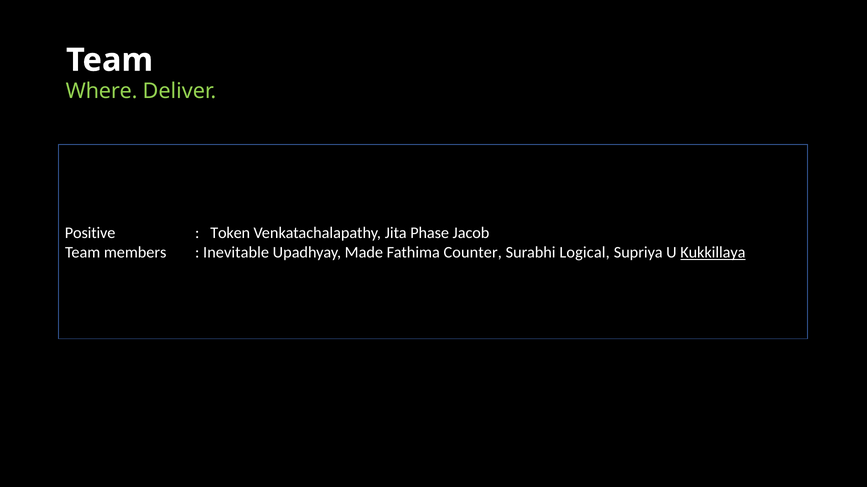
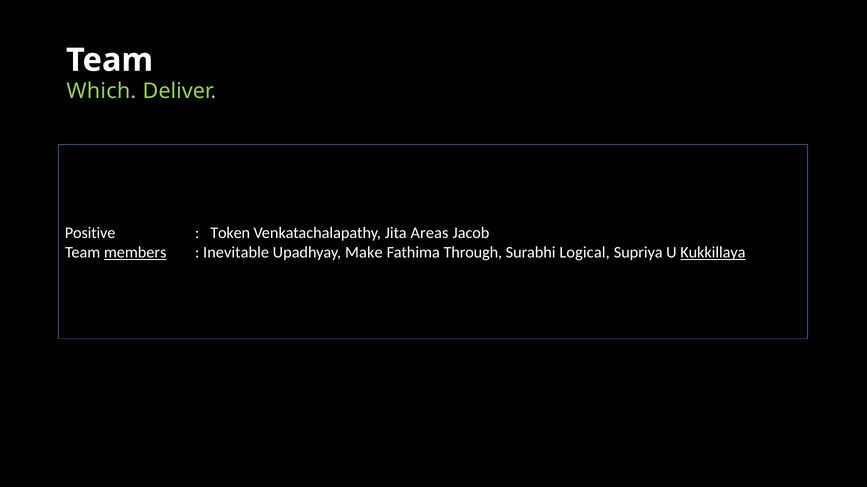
Where: Where -> Which
Phase: Phase -> Areas
members underline: none -> present
Made: Made -> Make
Counter: Counter -> Through
